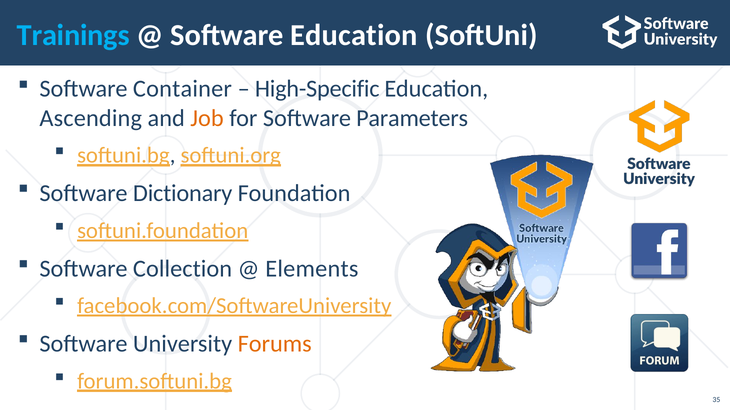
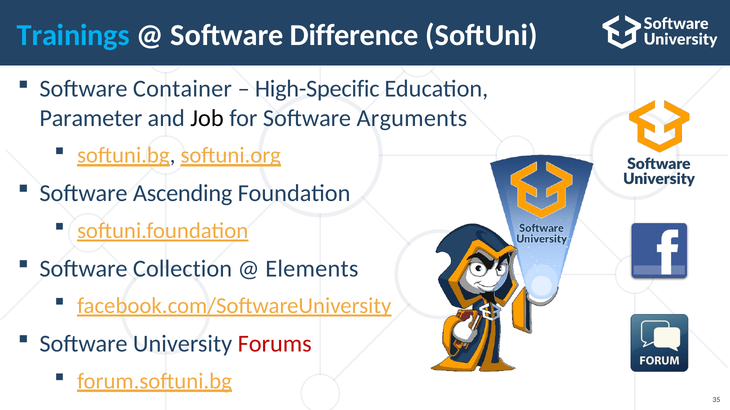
Software Education: Education -> Difference
Ascending: Ascending -> Parameter
Job colour: orange -> black
Parameters: Parameters -> Arguments
Dictionary: Dictionary -> Ascending
Forums colour: orange -> red
